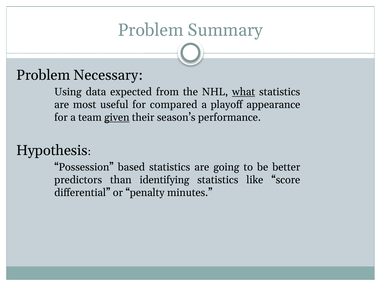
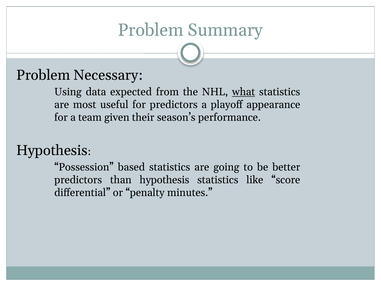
for compared: compared -> predictors
given underline: present -> none
than identifying: identifying -> hypothesis
